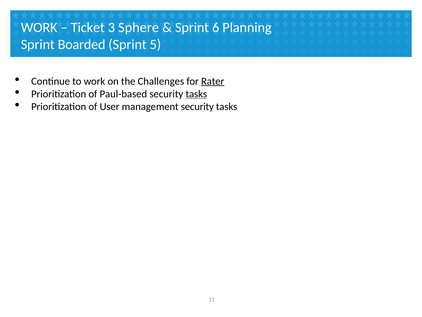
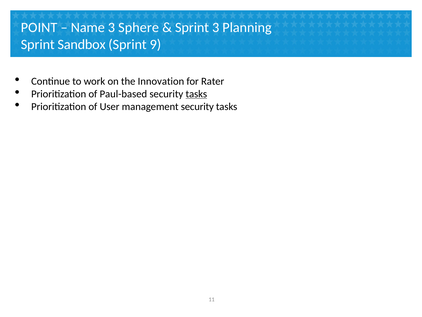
WORK at (39, 27): WORK -> POINT
Ticket: Ticket -> Name
Sprint 6: 6 -> 3
Boarded: Boarded -> Sandbox
5: 5 -> 9
Challenges: Challenges -> Innovation
Rater underline: present -> none
